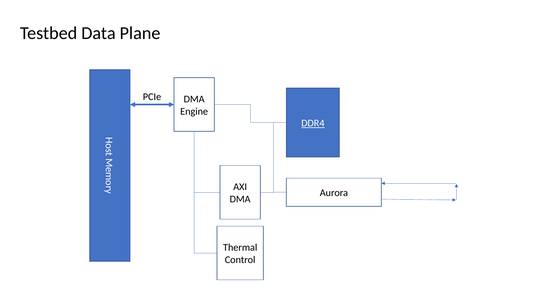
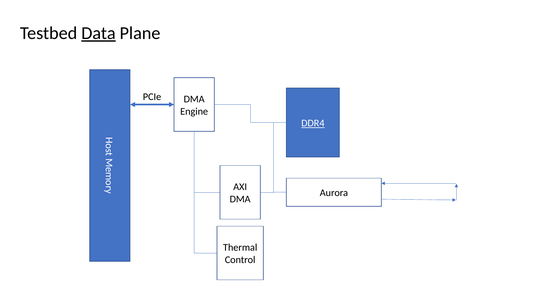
Data underline: none -> present
